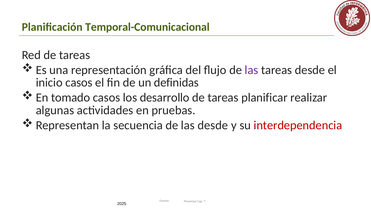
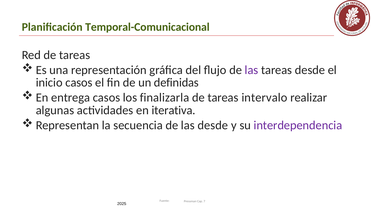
tomado: tomado -> entrega
desarrollo: desarrollo -> finalizarla
planificar: planificar -> intervalo
pruebas: pruebas -> iterativa
interdependencia colour: red -> purple
